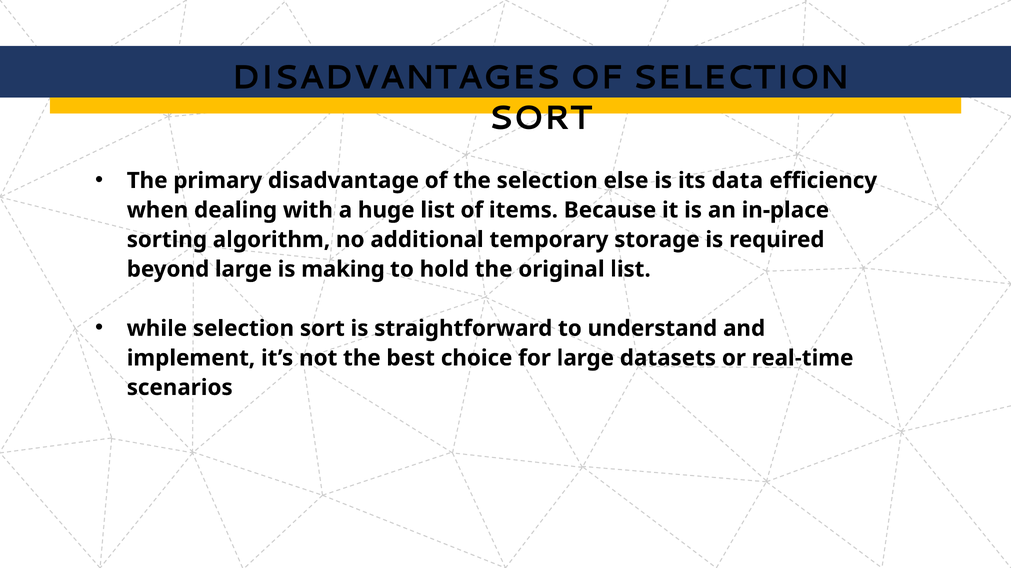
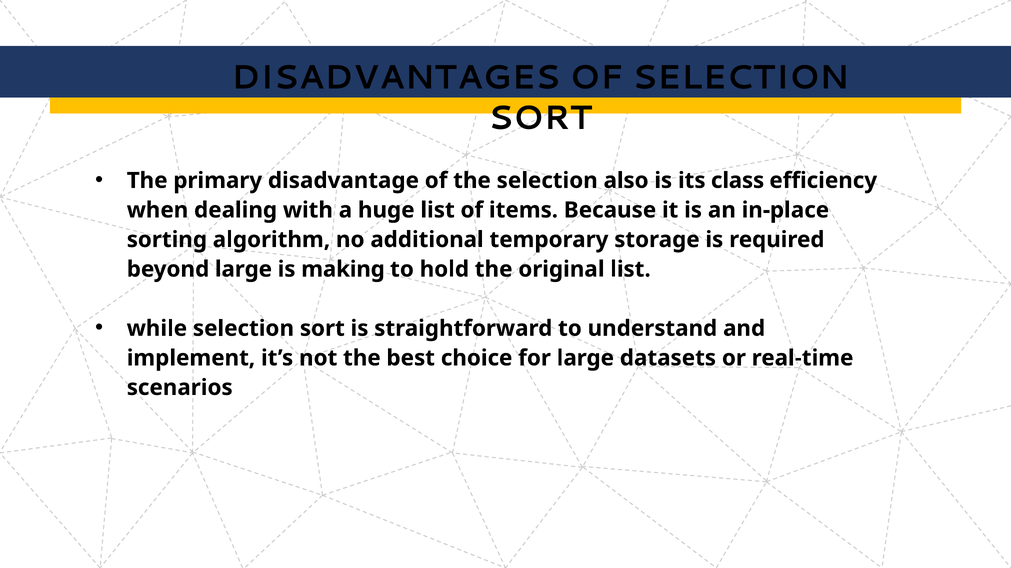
else: else -> also
data: data -> class
